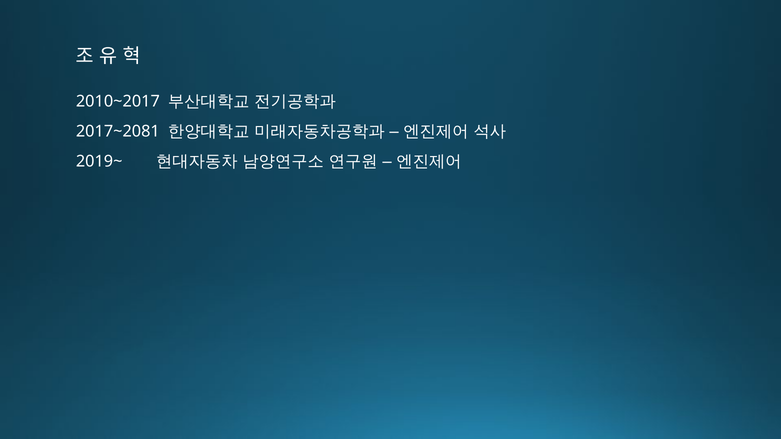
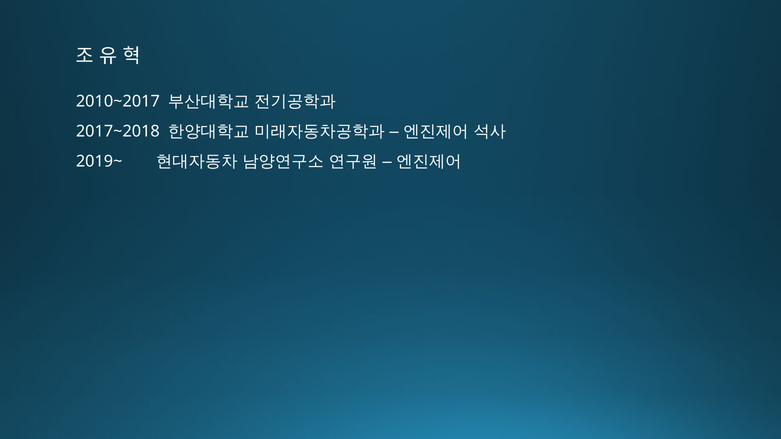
2017~2081: 2017~2081 -> 2017~2018
